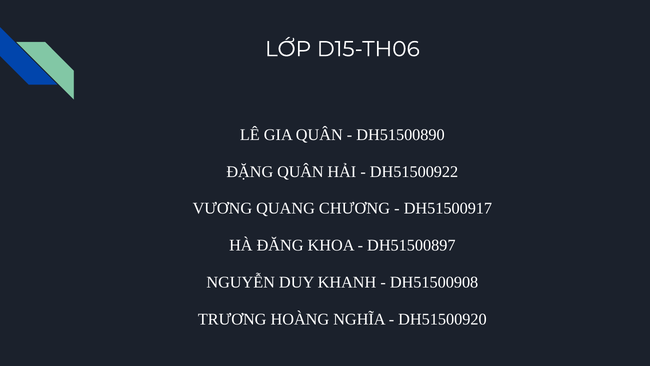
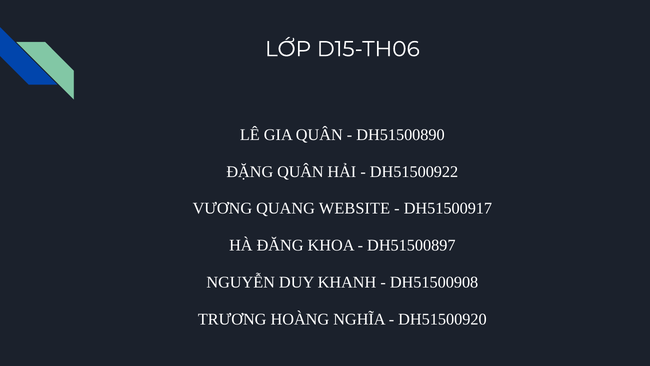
CHƯƠNG: CHƯƠNG -> WEBSITE
